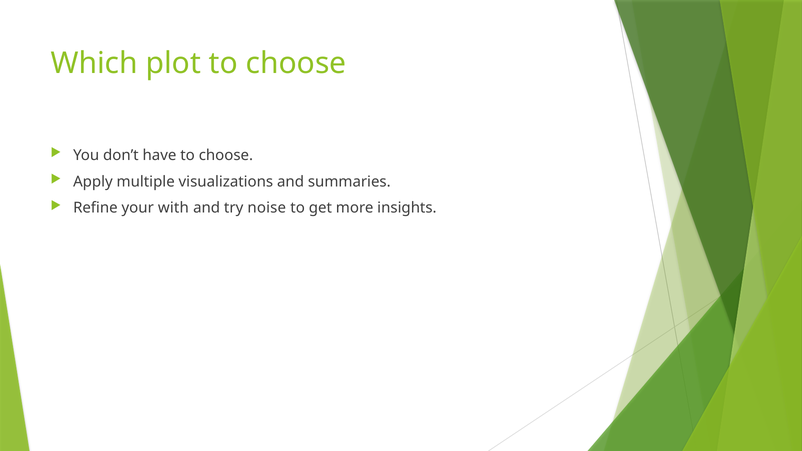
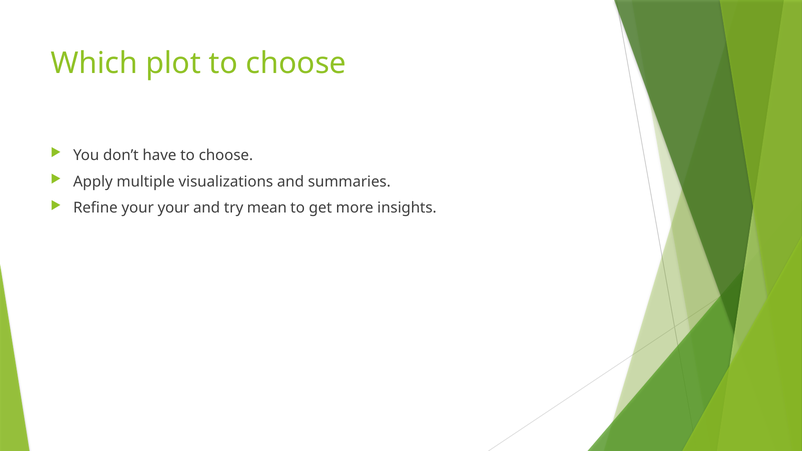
your with: with -> your
noise: noise -> mean
